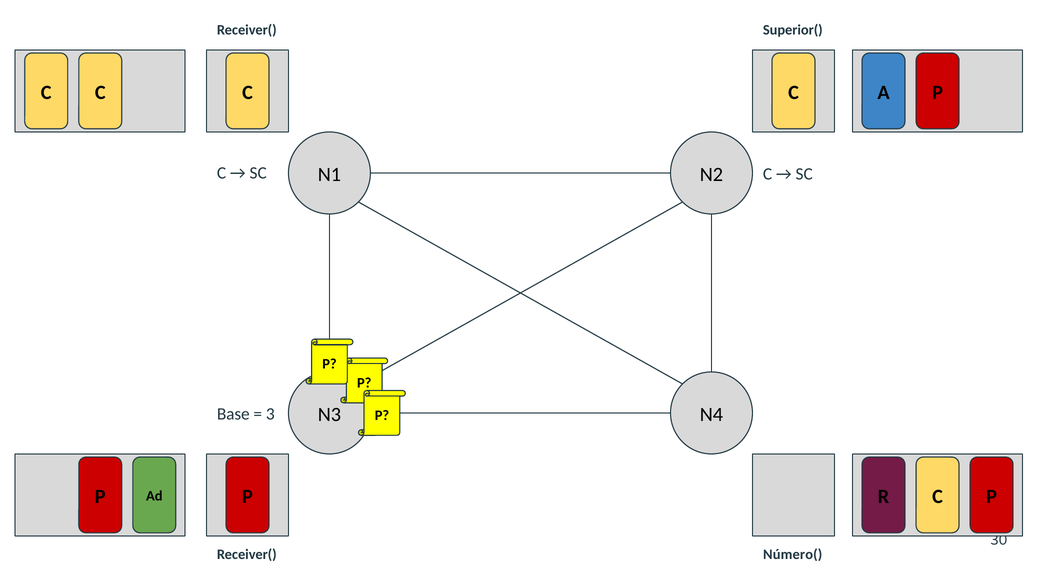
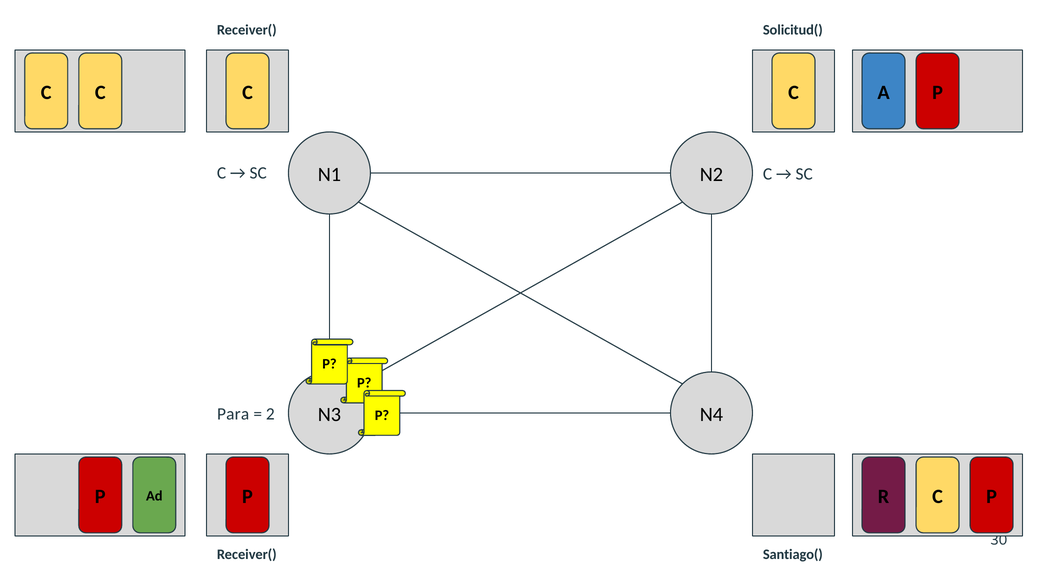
Superior(: Superior( -> Solicitud(
Base: Base -> Para
3: 3 -> 2
Número(: Número( -> Santiago(
